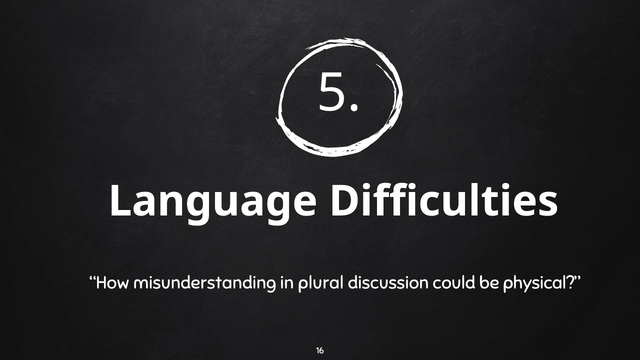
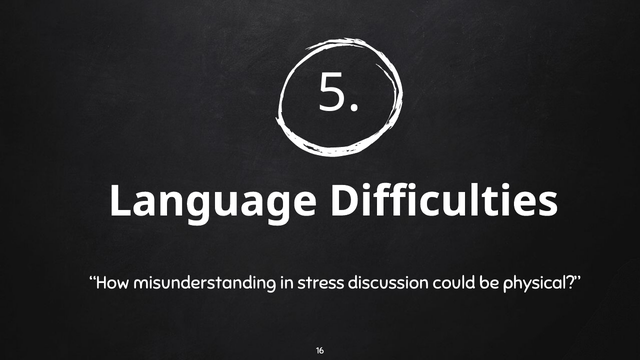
plural: plural -> stress
